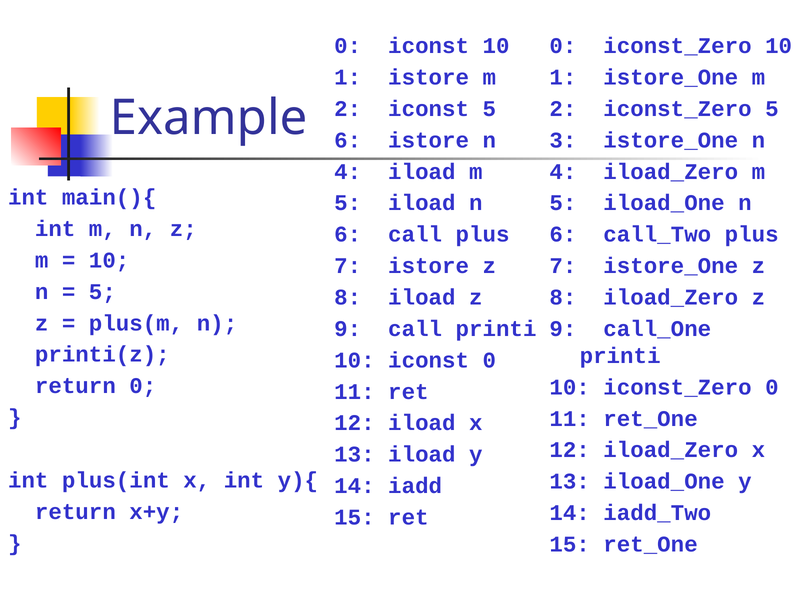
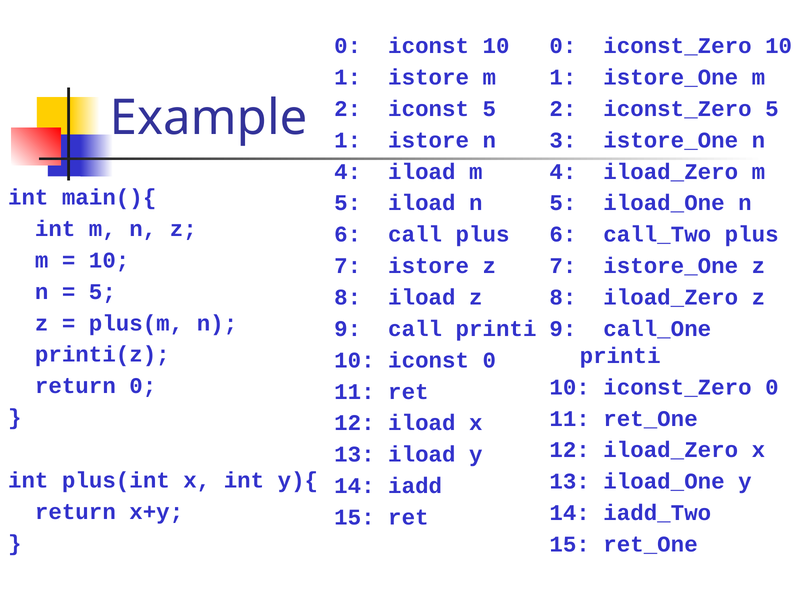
6 at (348, 140): 6 -> 1
